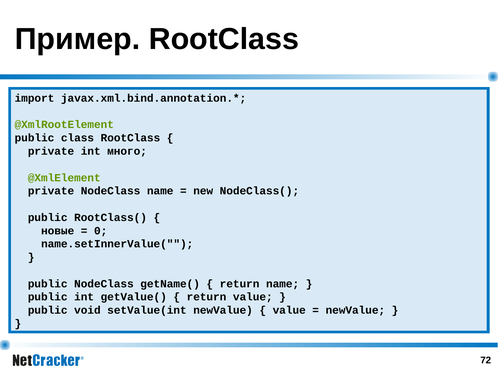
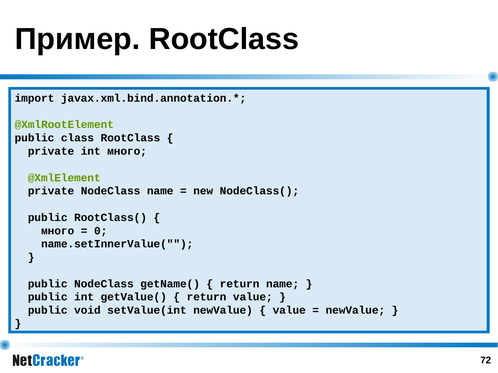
новые at (58, 231): новые -> много
